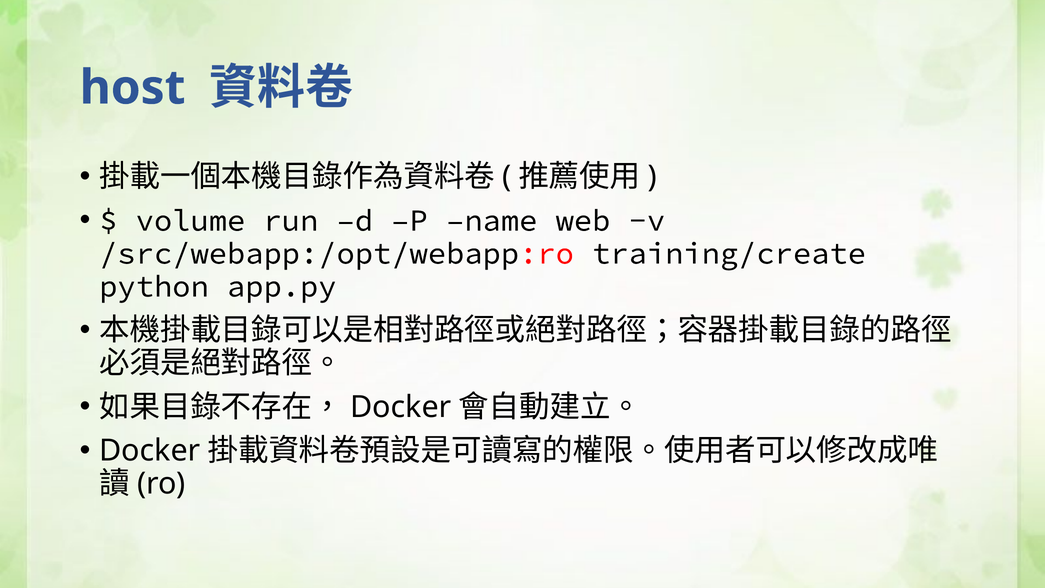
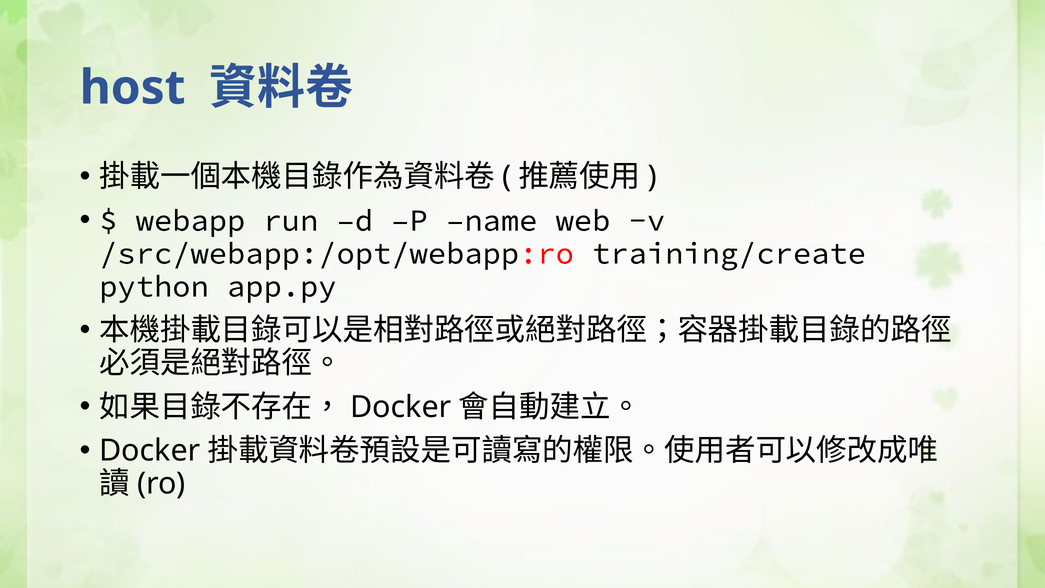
volume: volume -> webapp
